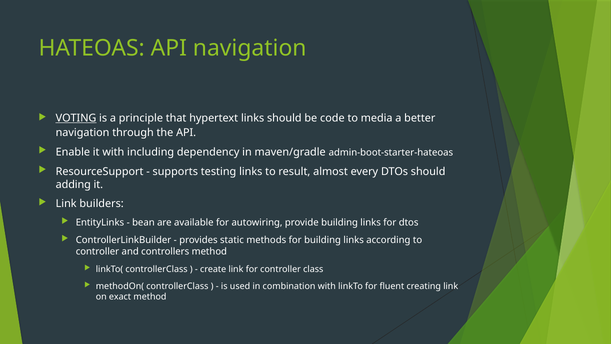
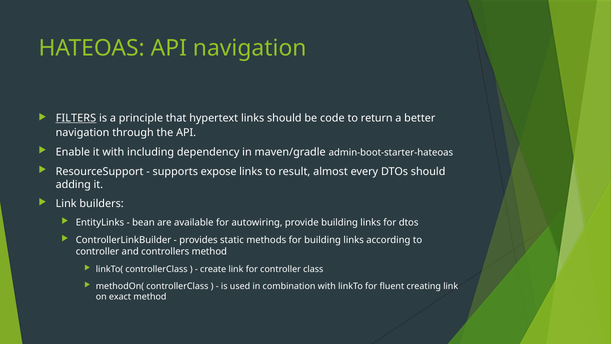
VOTING: VOTING -> FILTERS
media: media -> return
testing: testing -> expose
